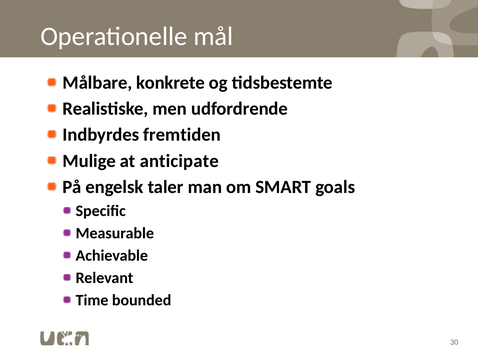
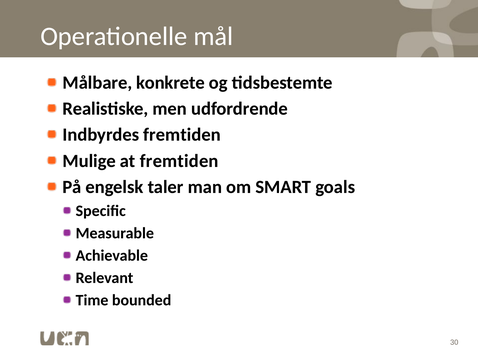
at anticipate: anticipate -> fremtiden
